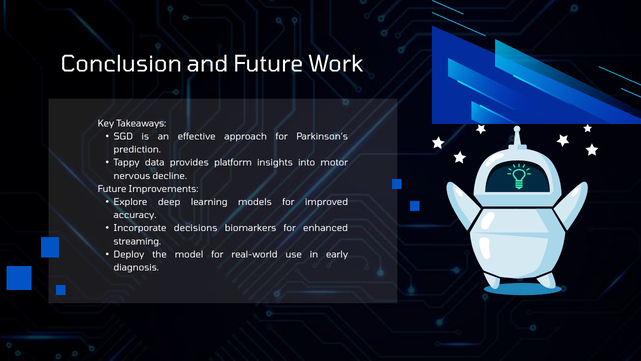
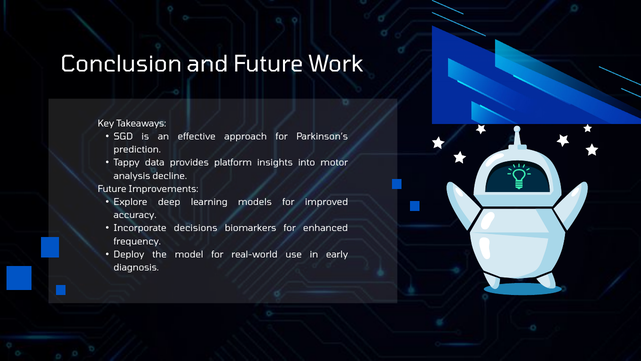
nervous: nervous -> analysis
streaming: streaming -> frequency
